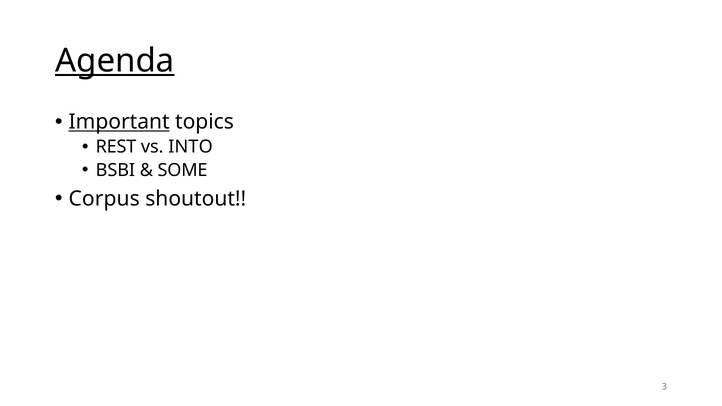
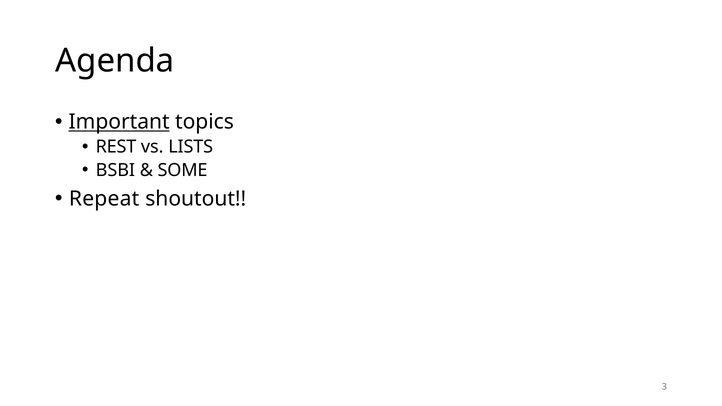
Agenda underline: present -> none
INTO: INTO -> LISTS
Corpus: Corpus -> Repeat
